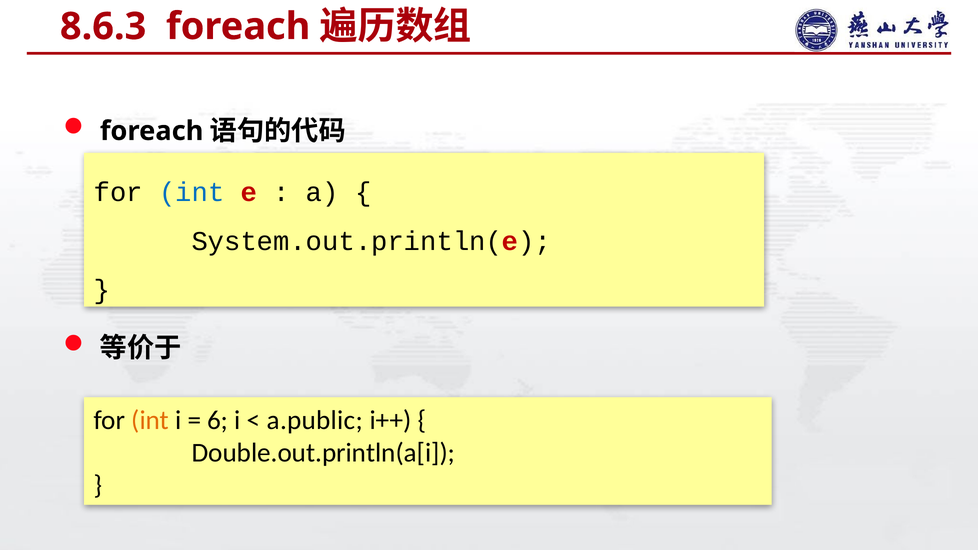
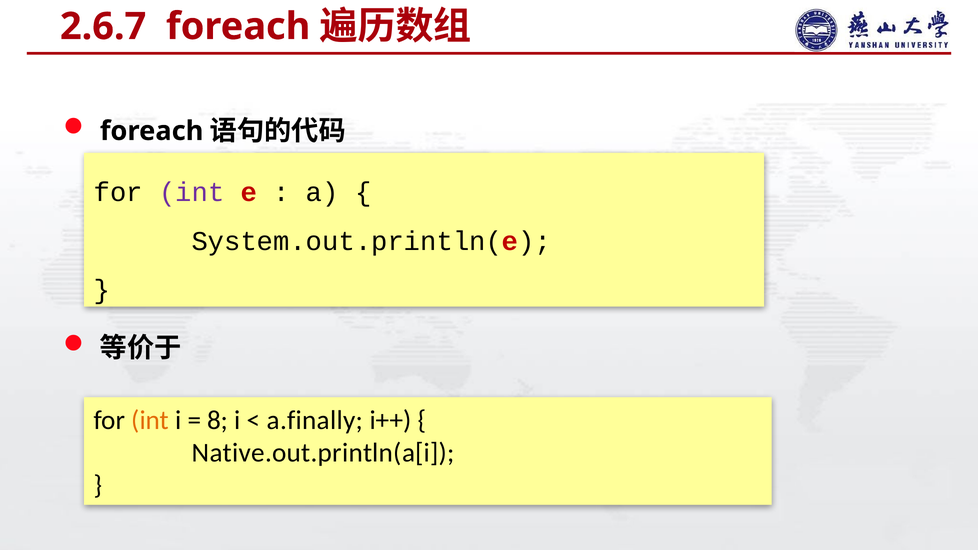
8.6.3: 8.6.3 -> 2.6.7
int at (192, 192) colour: blue -> purple
6: 6 -> 8
a.public: a.public -> a.finally
Double.out.println(a[i: Double.out.println(a[i -> Native.out.println(a[i
